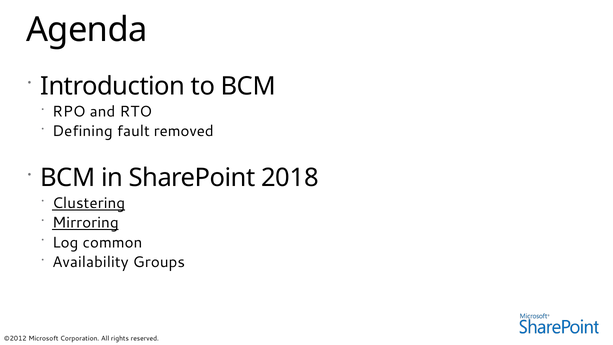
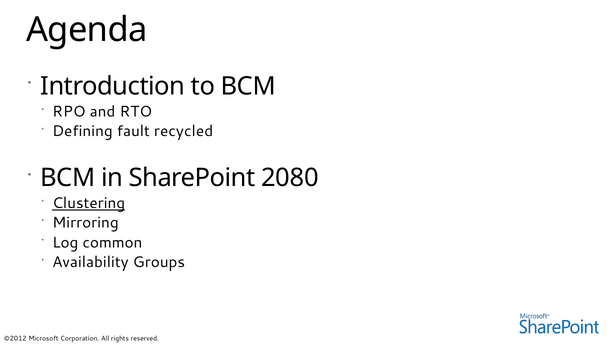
removed: removed -> recycled
2018: 2018 -> 2080
Mirroring underline: present -> none
